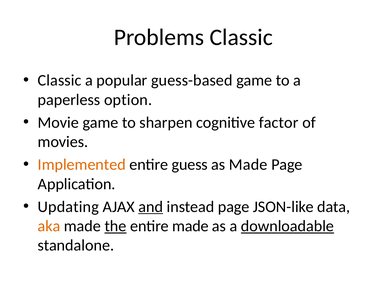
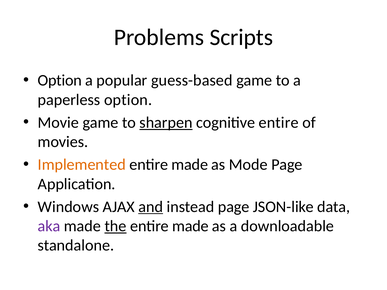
Problems Classic: Classic -> Scripts
Classic at (60, 80): Classic -> Option
sharpen underline: none -> present
cognitive factor: factor -> entire
guess at (190, 165): guess -> made
as Made: Made -> Mode
Updating: Updating -> Windows
aka colour: orange -> purple
downloadable underline: present -> none
